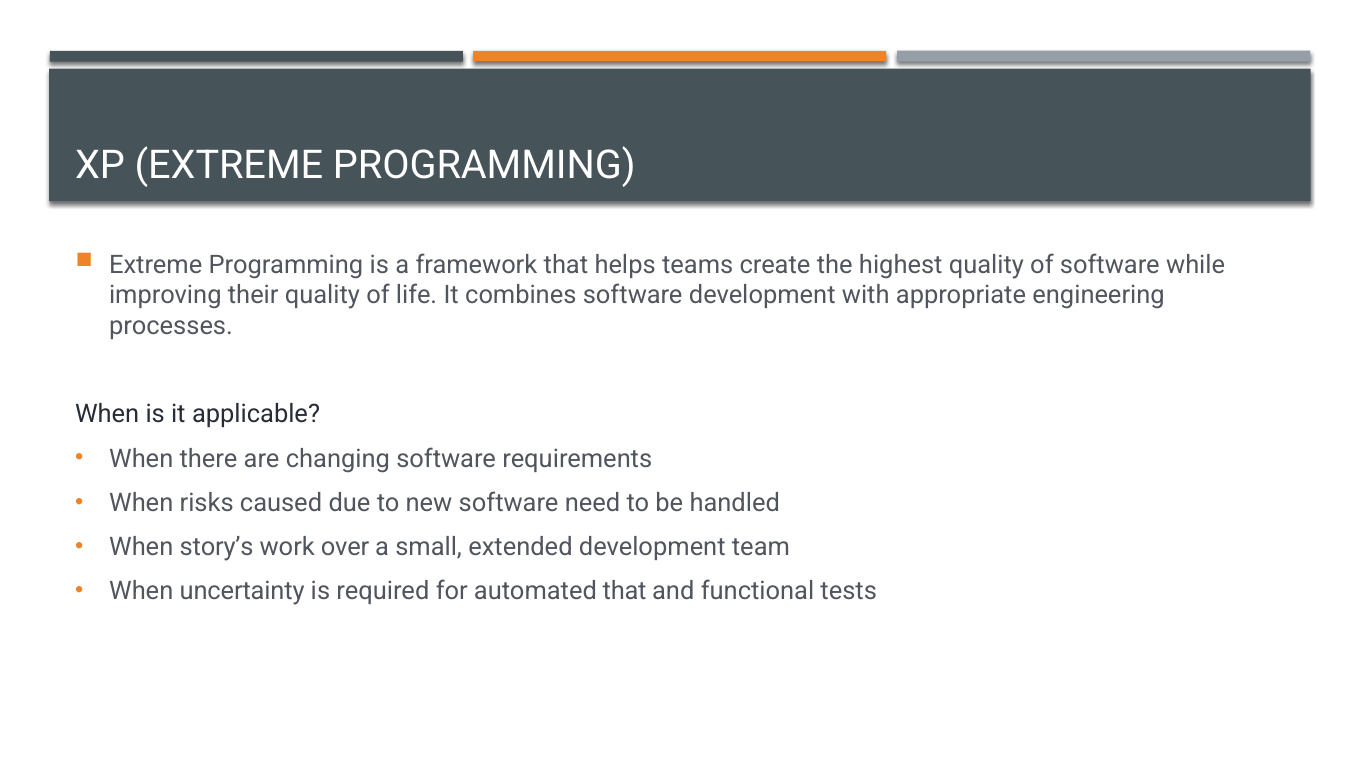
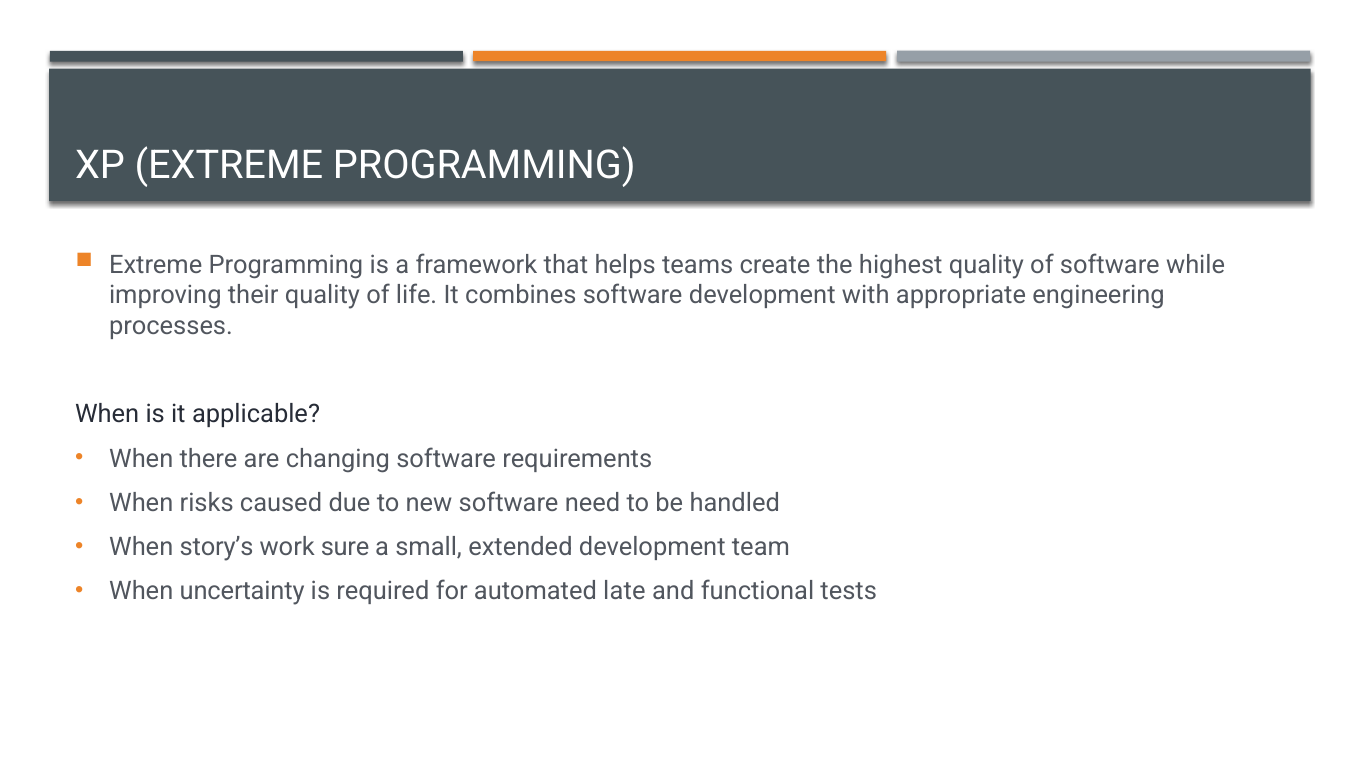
over: over -> sure
automated that: that -> late
